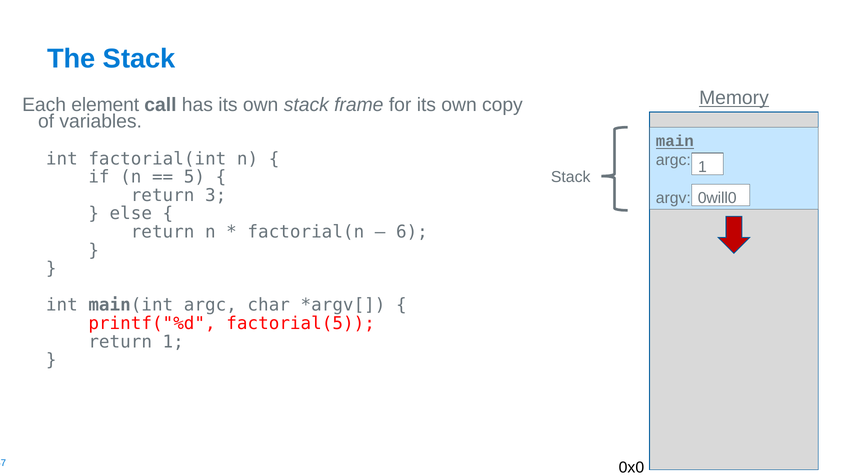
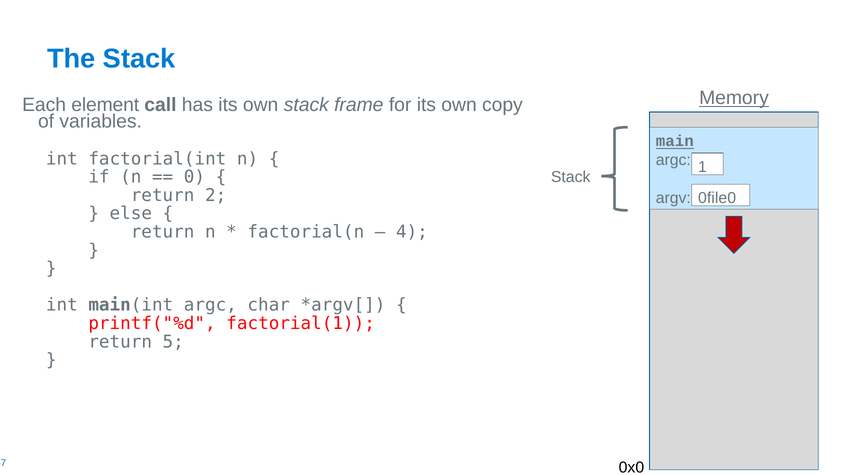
5: 5 -> 0
3: 3 -> 2
0will0: 0will0 -> 0file0
6: 6 -> 4
factorial(5: factorial(5 -> factorial(1
return 1: 1 -> 5
